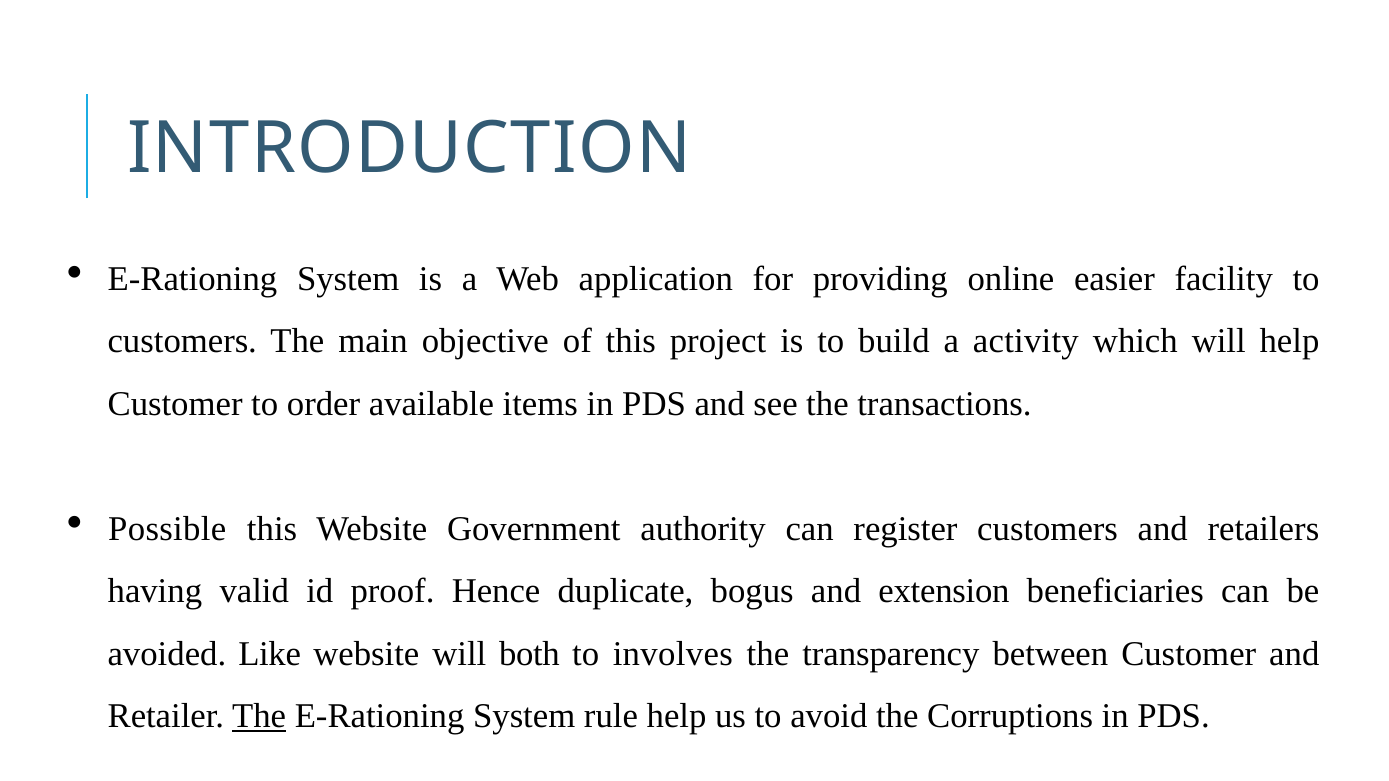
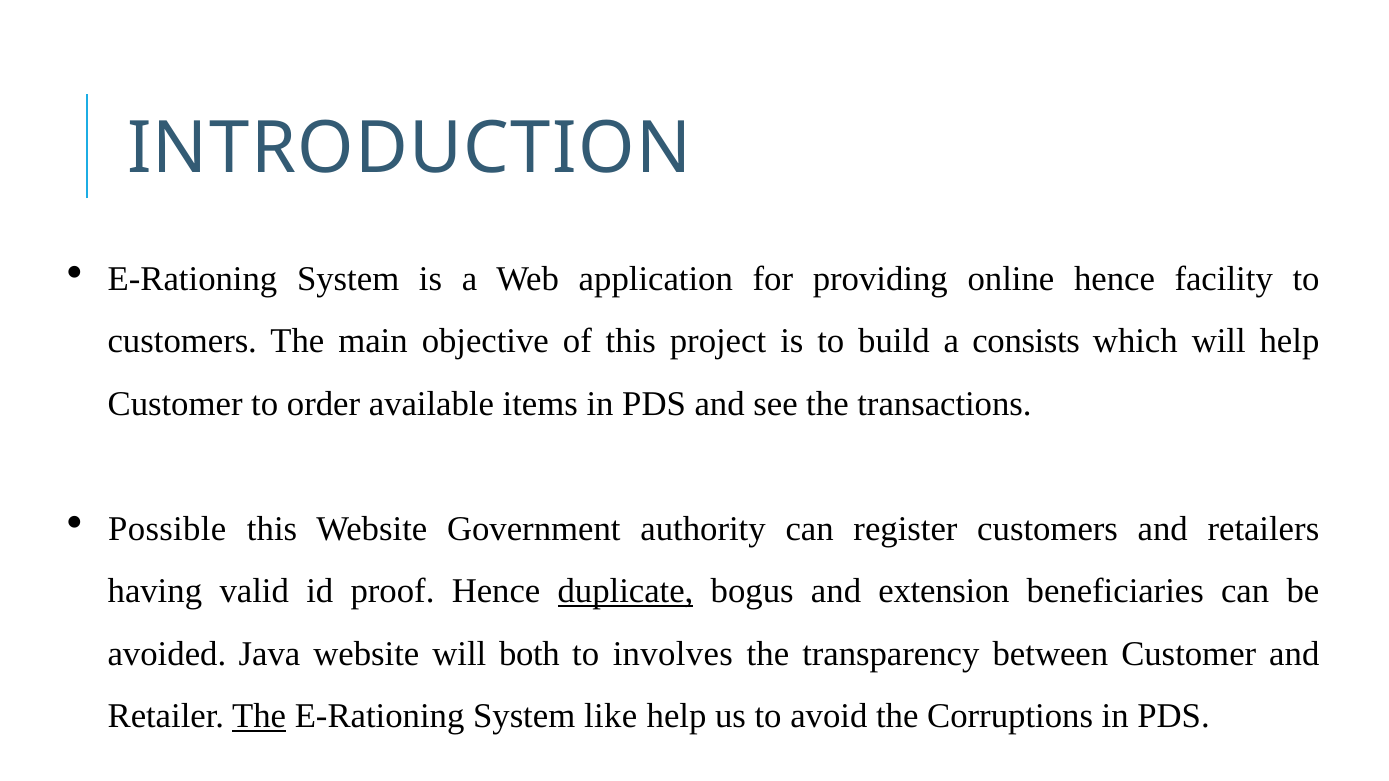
online easier: easier -> hence
activity: activity -> consists
duplicate underline: none -> present
Like: Like -> Java
rule: rule -> like
